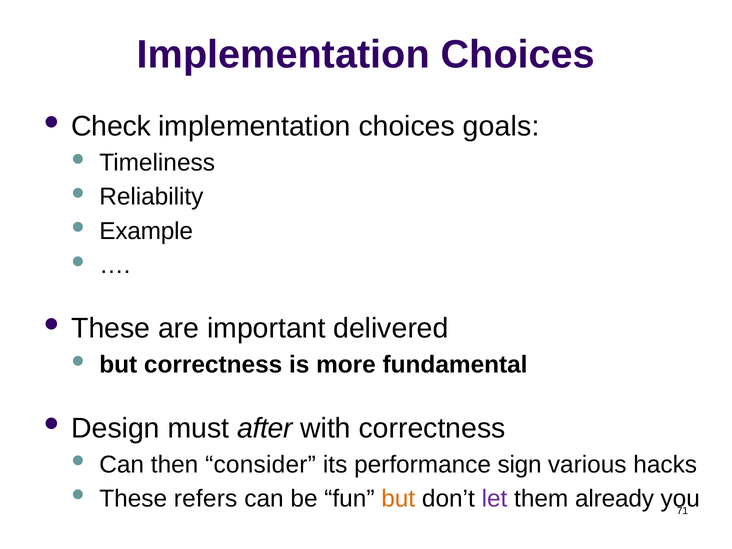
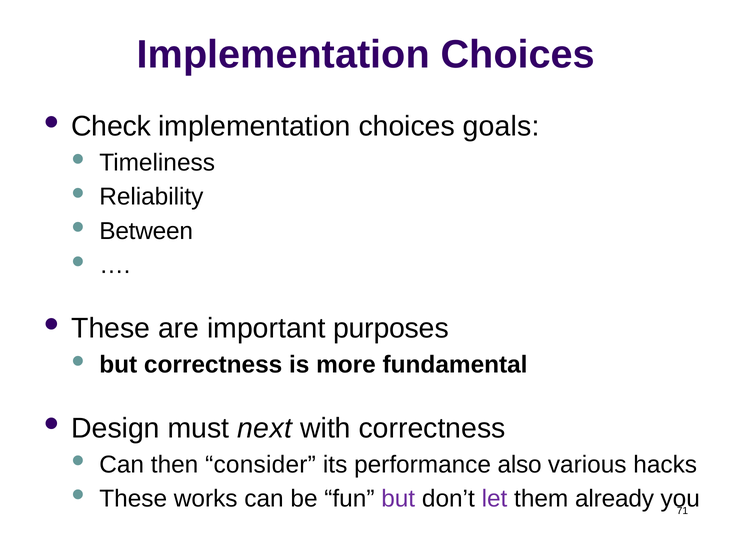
Example: Example -> Between
delivered: delivered -> purposes
after: after -> next
sign: sign -> also
refers: refers -> works
but at (398, 499) colour: orange -> purple
